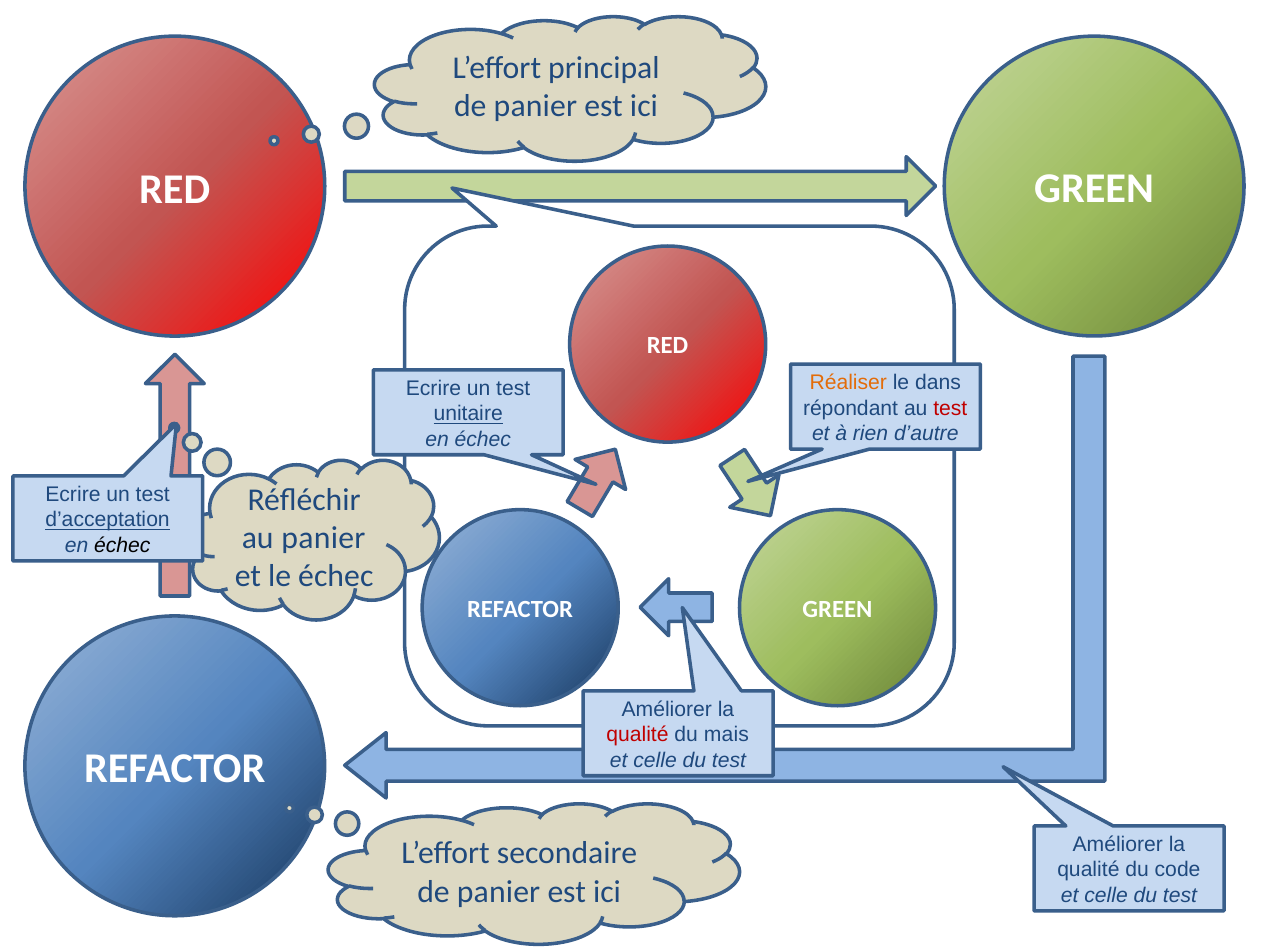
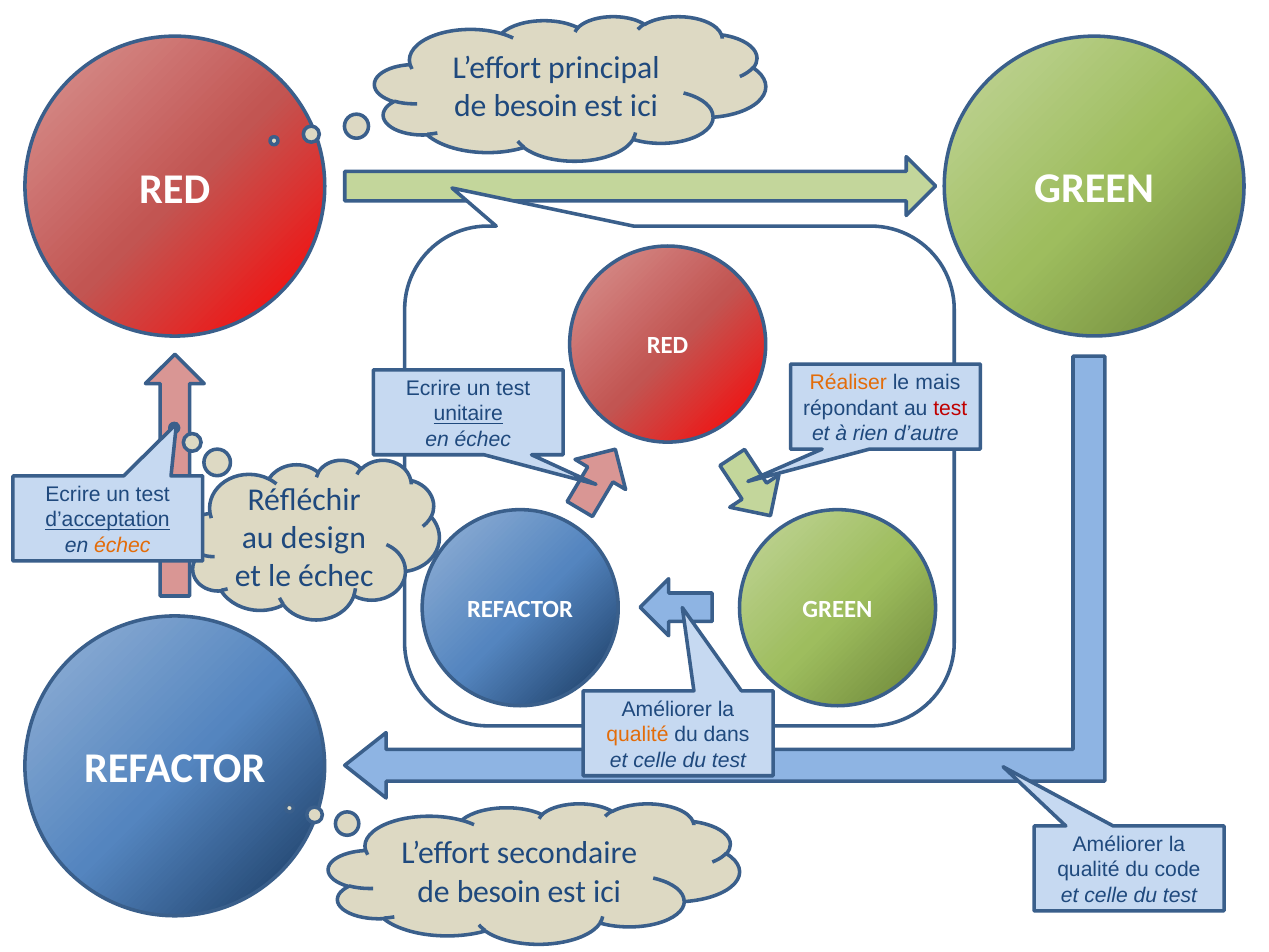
panier at (535, 106): panier -> besoin
dans: dans -> mais
au panier: panier -> design
échec at (122, 545) colour: black -> orange
qualité at (637, 735) colour: red -> orange
mais: mais -> dans
panier at (499, 891): panier -> besoin
